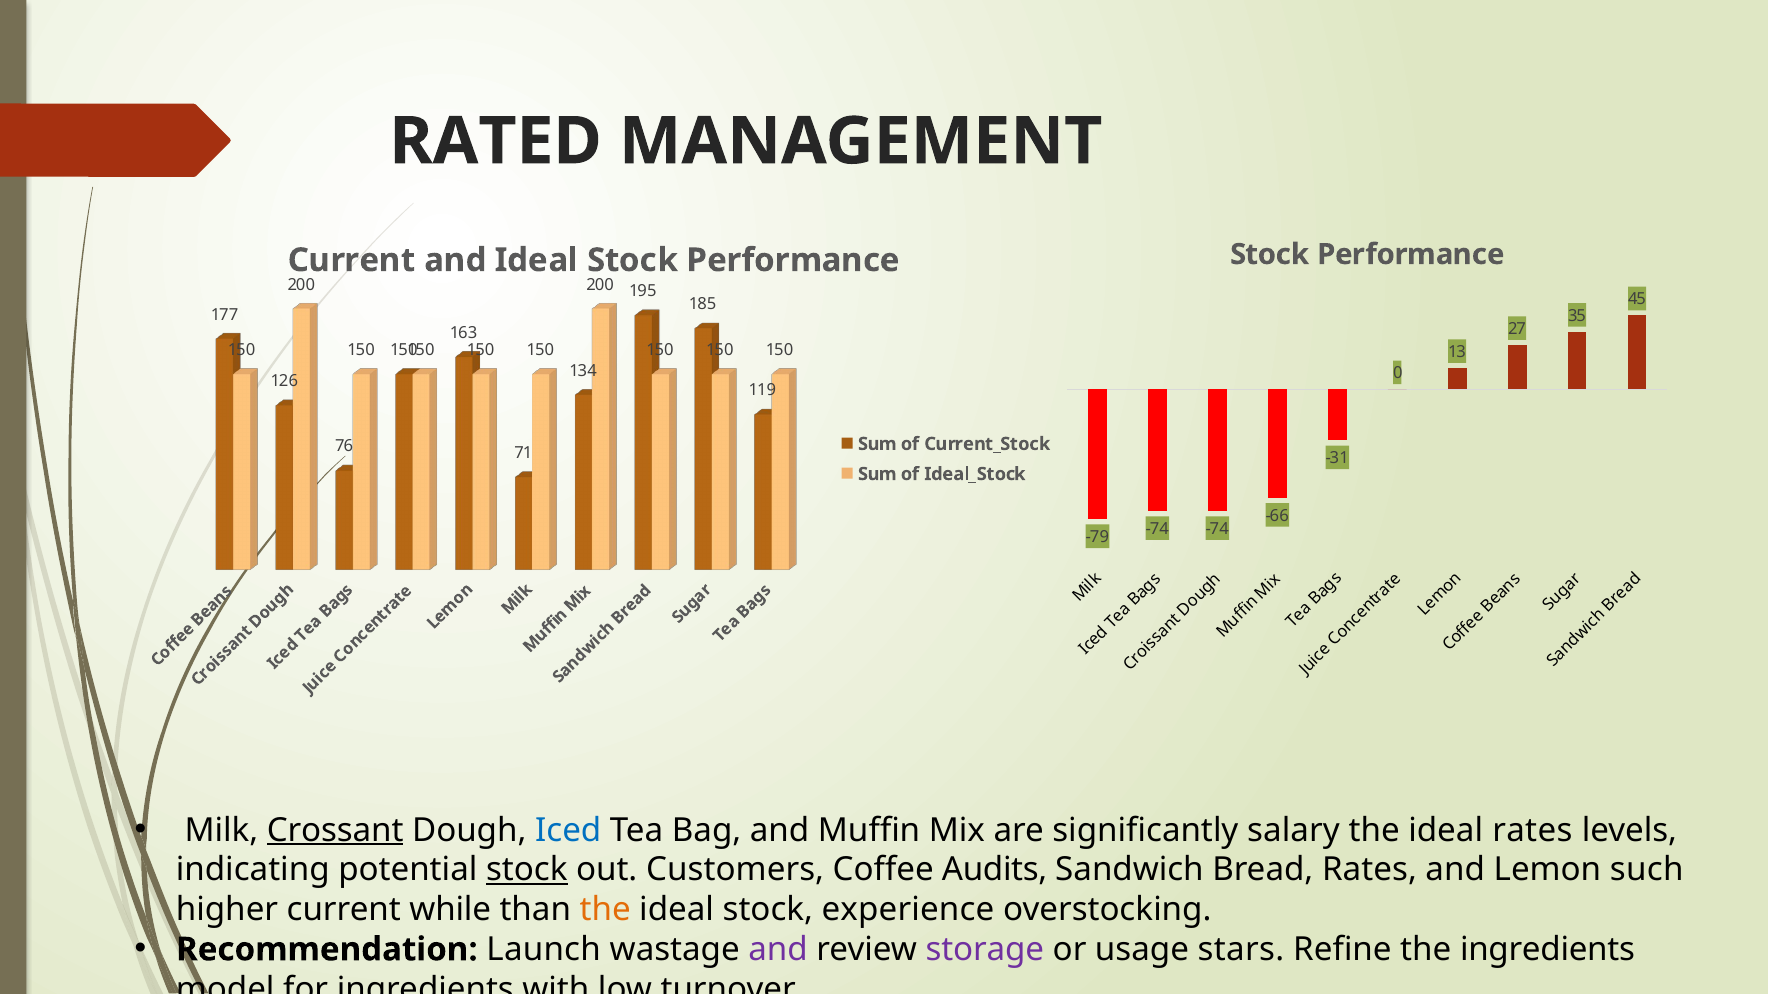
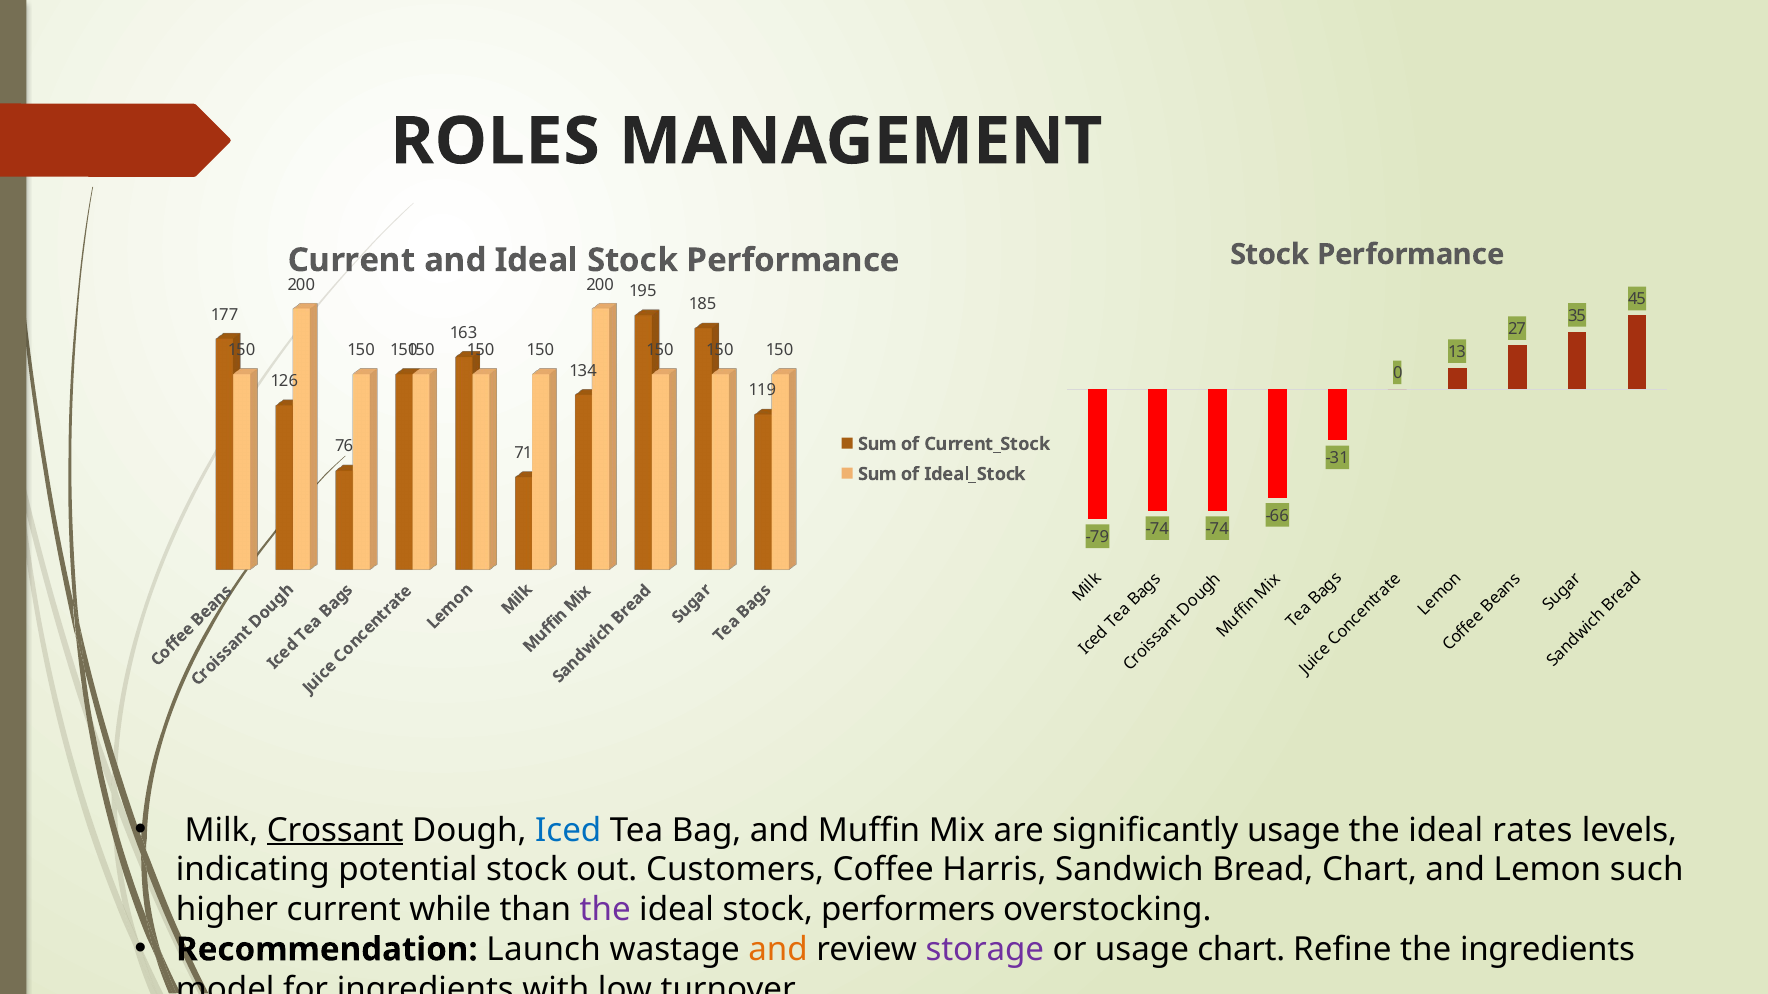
RATED: RATED -> ROLES
significantly salary: salary -> usage
stock at (527, 870) underline: present -> none
Audits: Audits -> Harris
Bread Rates: Rates -> Chart
the at (605, 910) colour: orange -> purple
experience: experience -> performers
and at (778, 950) colour: purple -> orange
usage stars: stars -> chart
